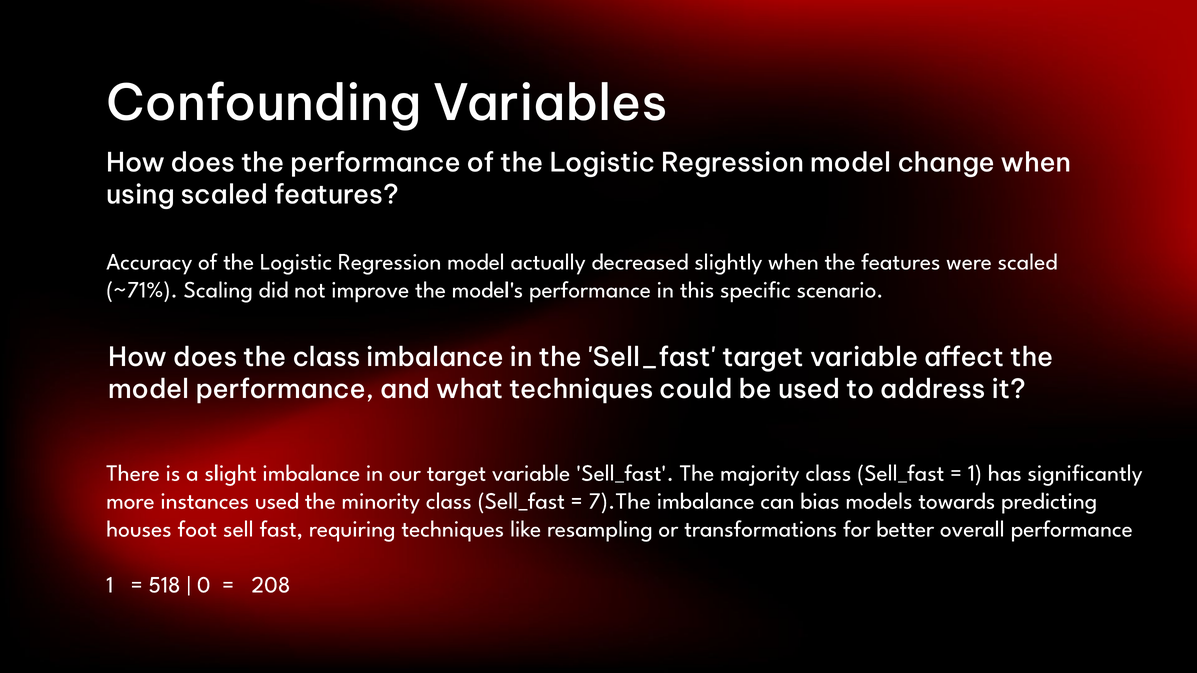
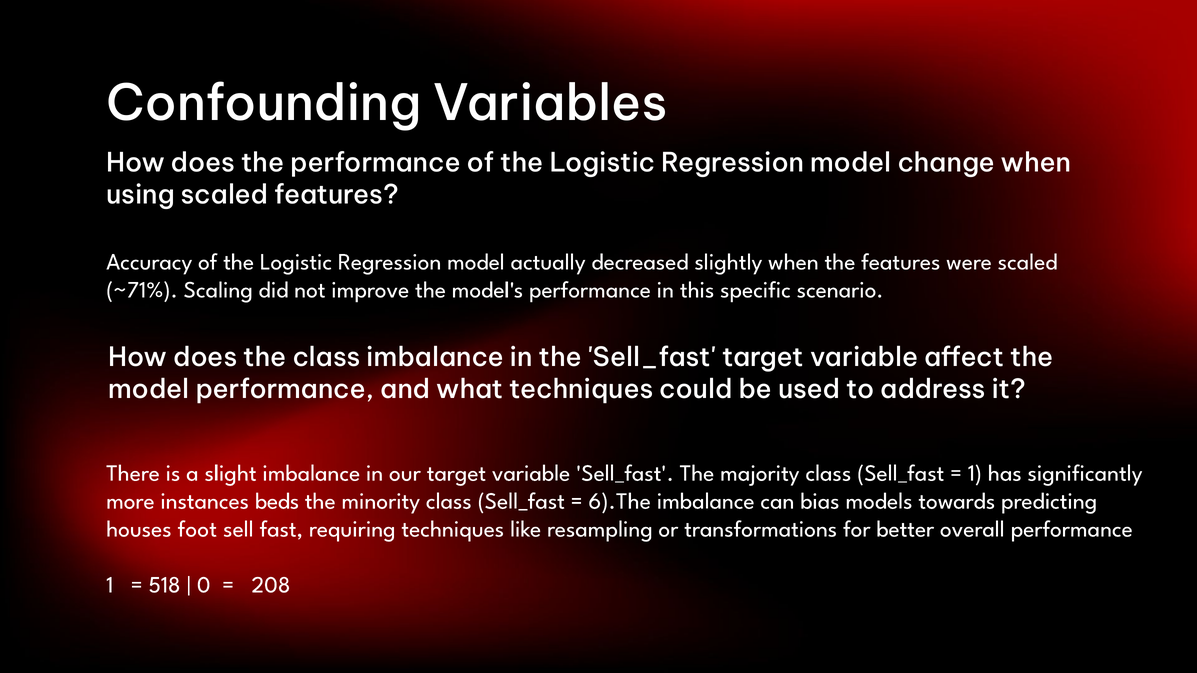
instances used: used -> beds
7).The: 7).The -> 6).The
